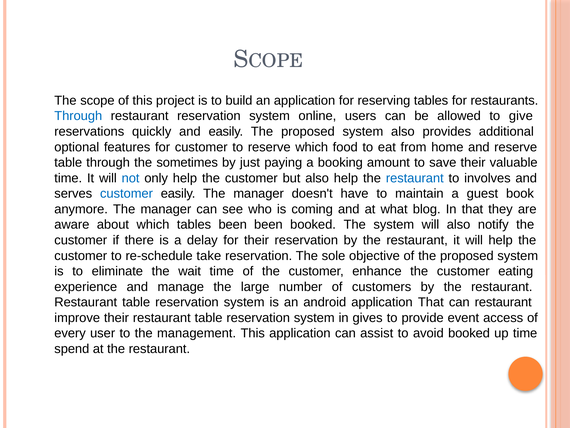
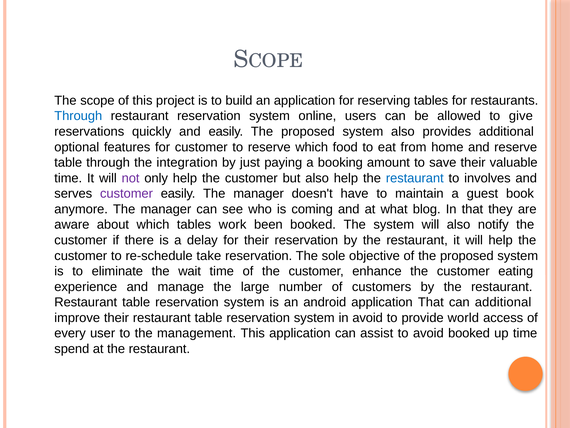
sometimes: sometimes -> integration
not colour: blue -> purple
customer at (126, 193) colour: blue -> purple
tables been: been -> work
can restaurant: restaurant -> additional
in gives: gives -> avoid
event: event -> world
